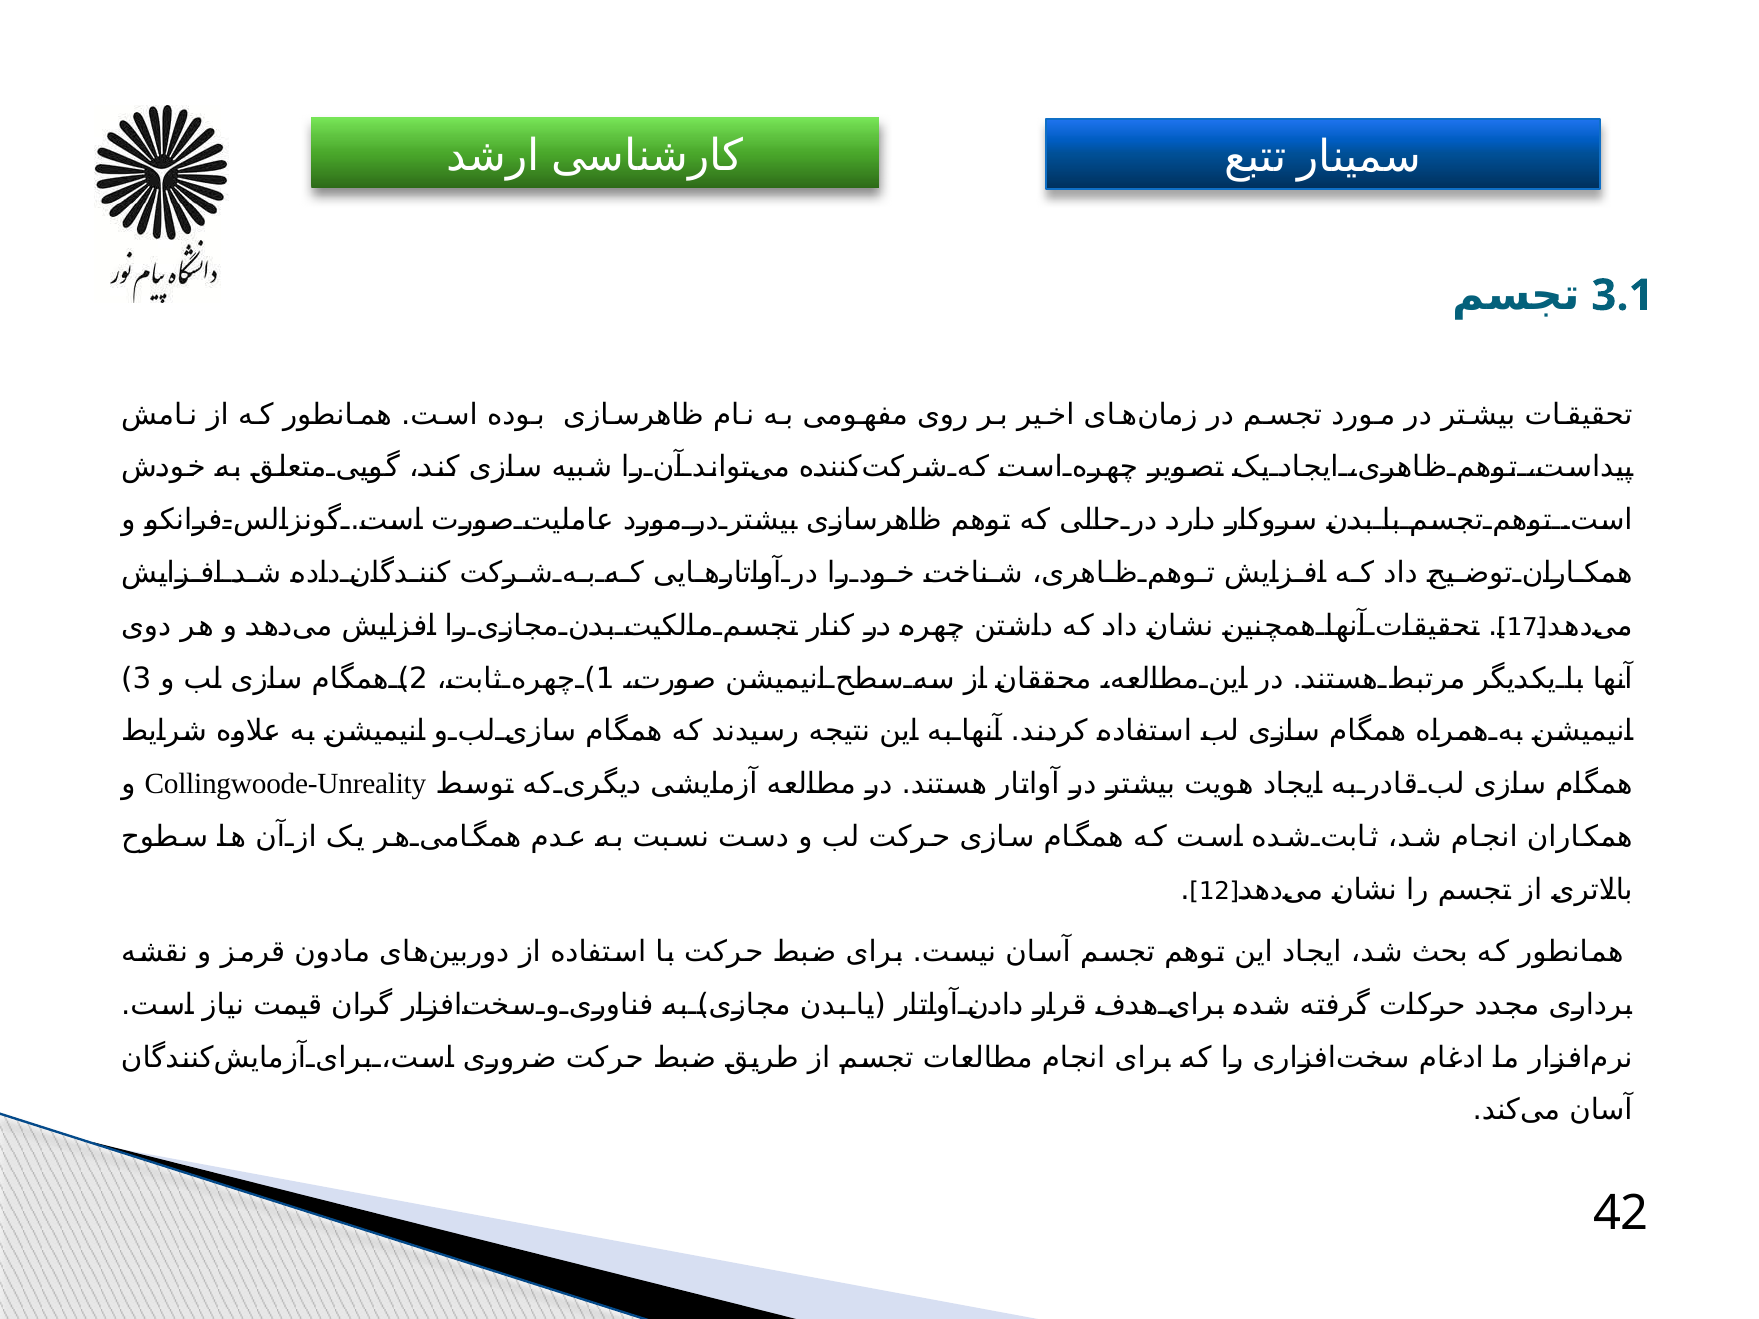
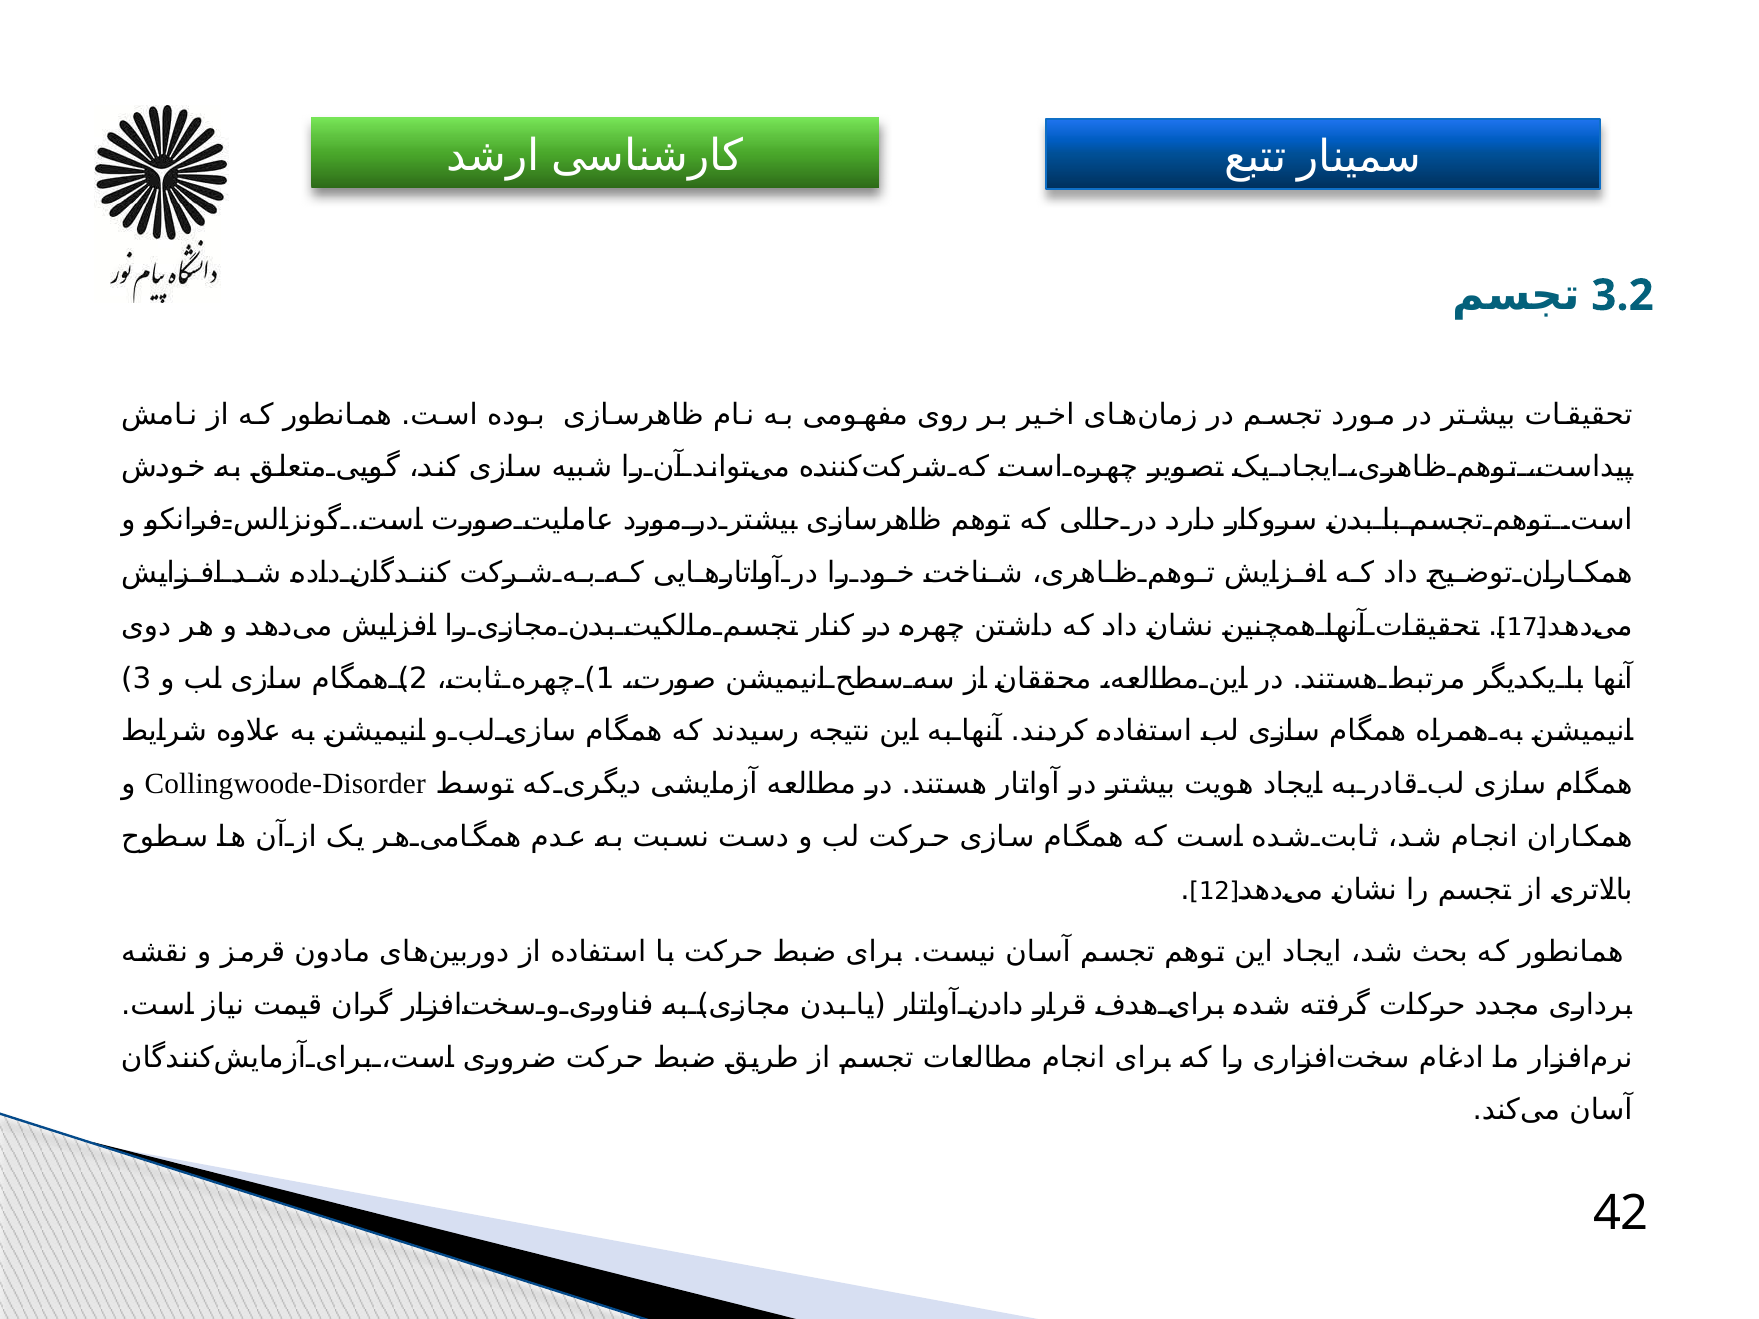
3.1: 3.1 -> 3.2
Collingwoode-Unreality: Collingwoode-Unreality -> Collingwoode-Disorder
